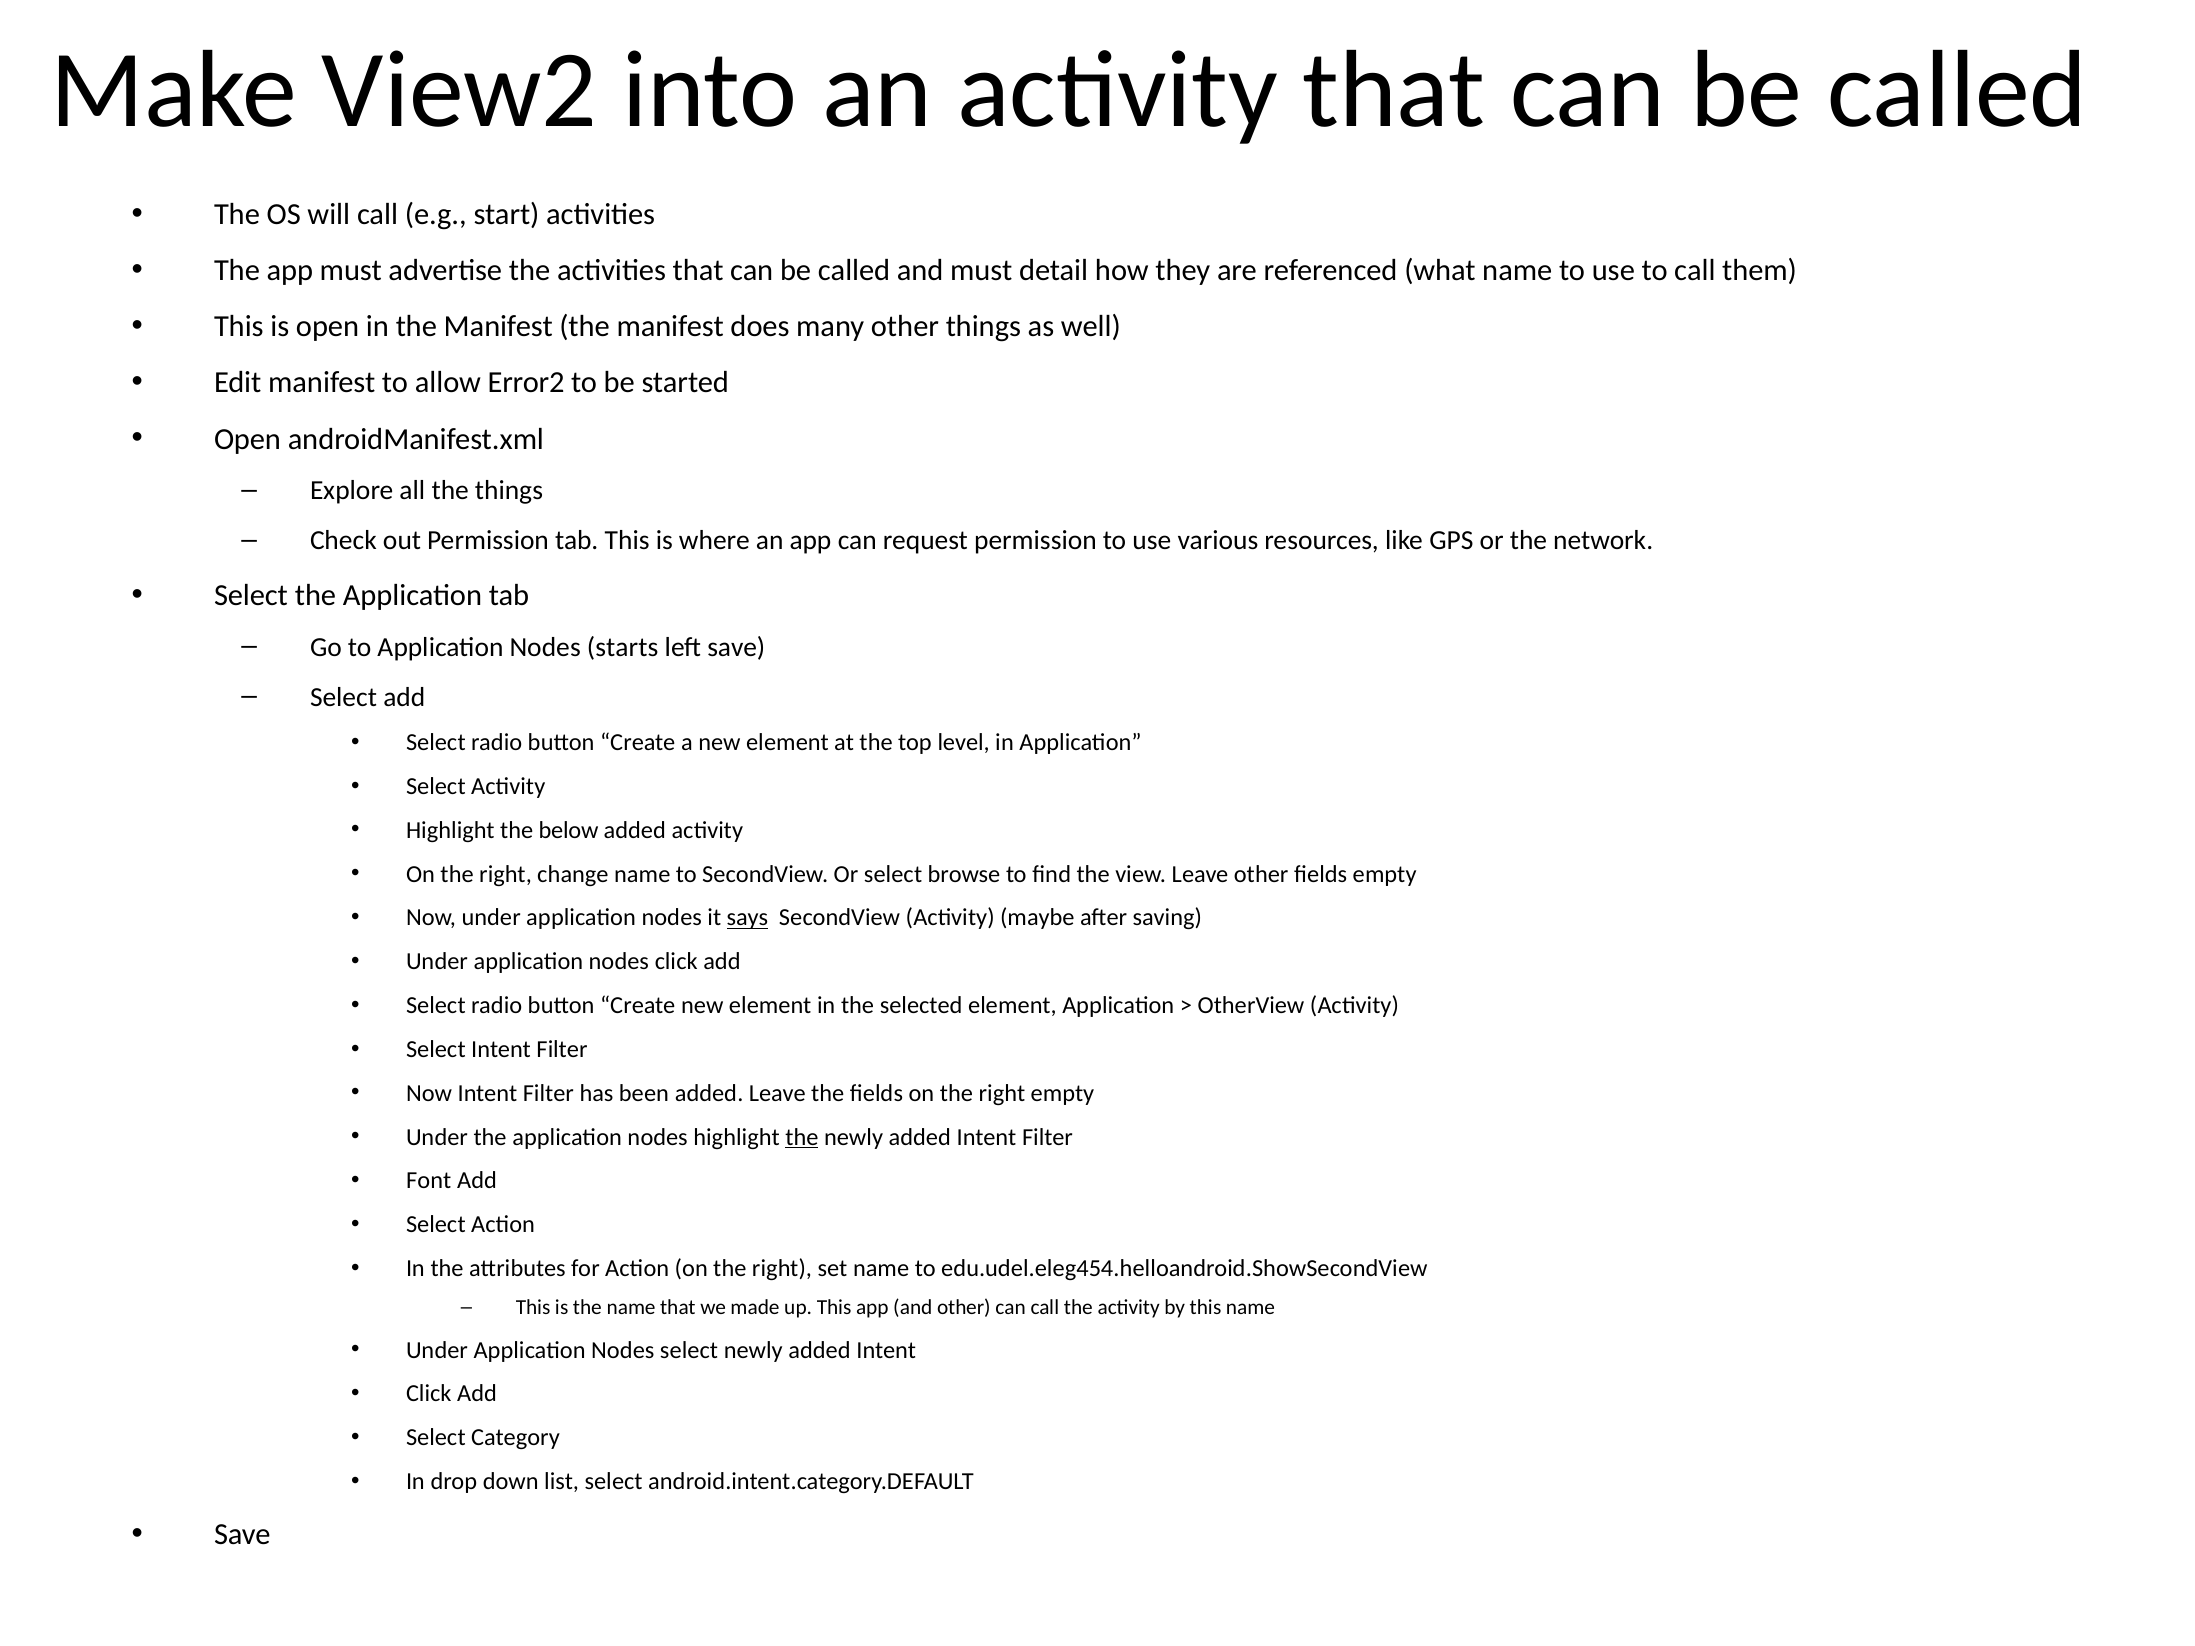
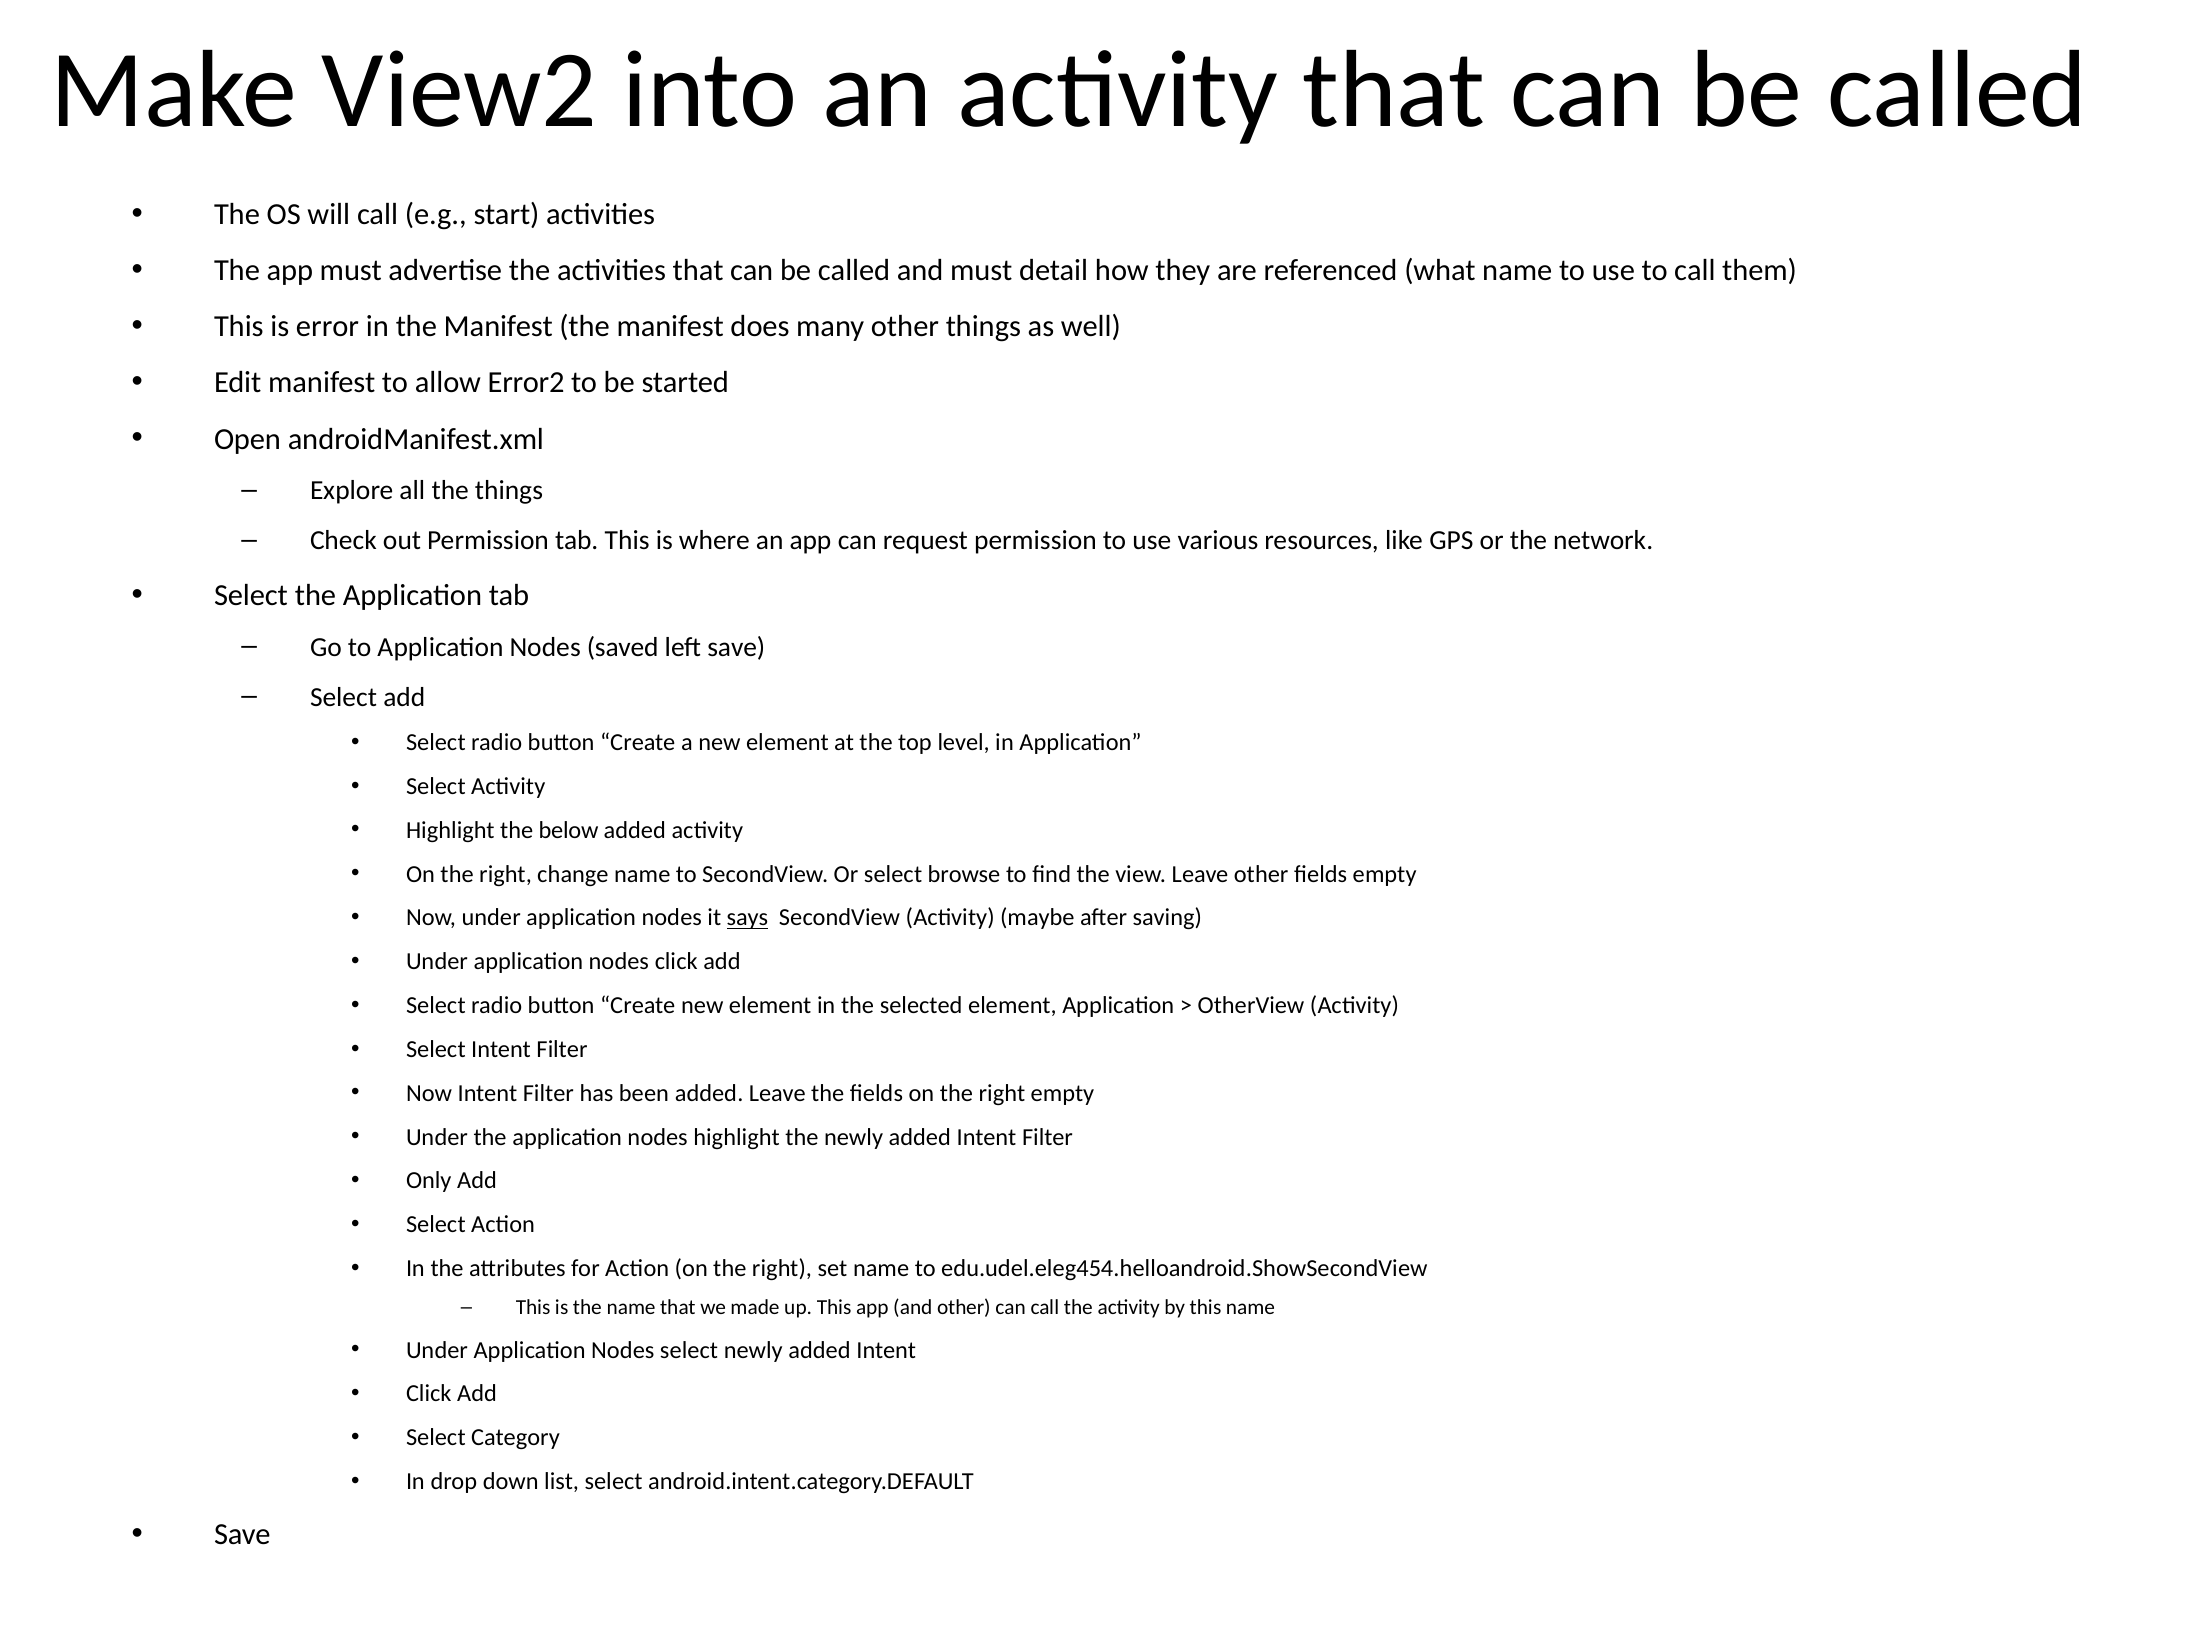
is open: open -> error
starts: starts -> saved
the at (802, 1137) underline: present -> none
Font: Font -> Only
